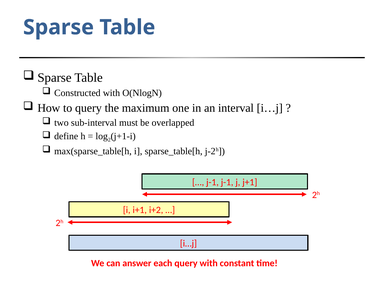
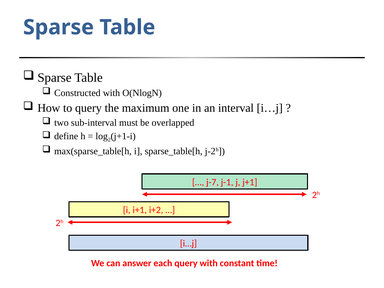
j-1 at (212, 182): j-1 -> j-7
